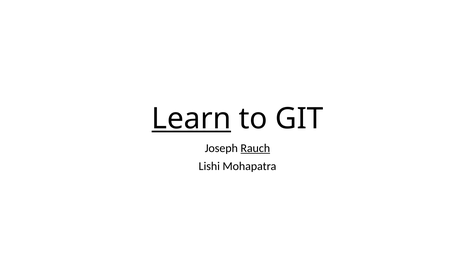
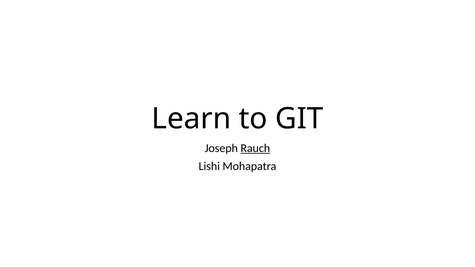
Learn underline: present -> none
